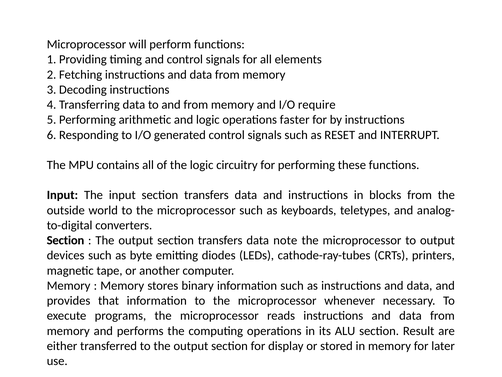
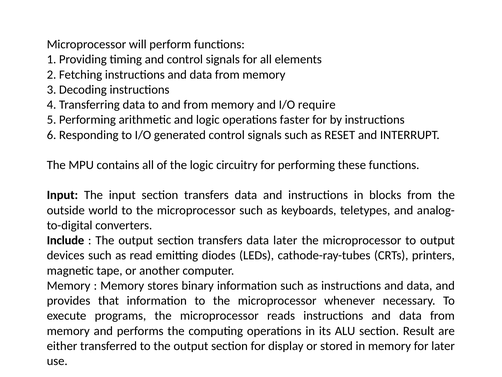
Section at (65, 240): Section -> Include
data note: note -> later
byte: byte -> read
